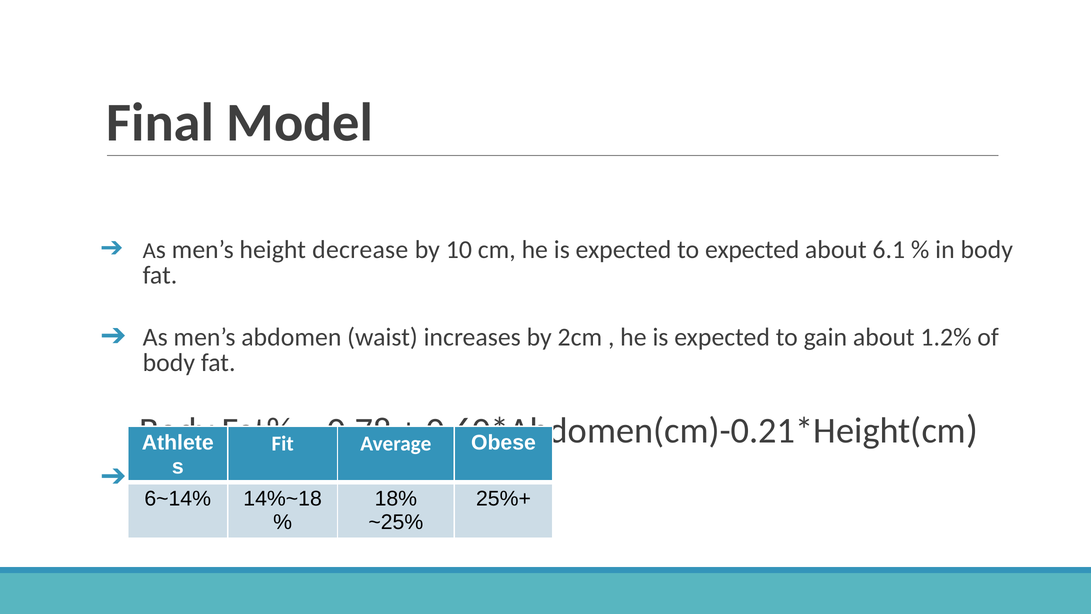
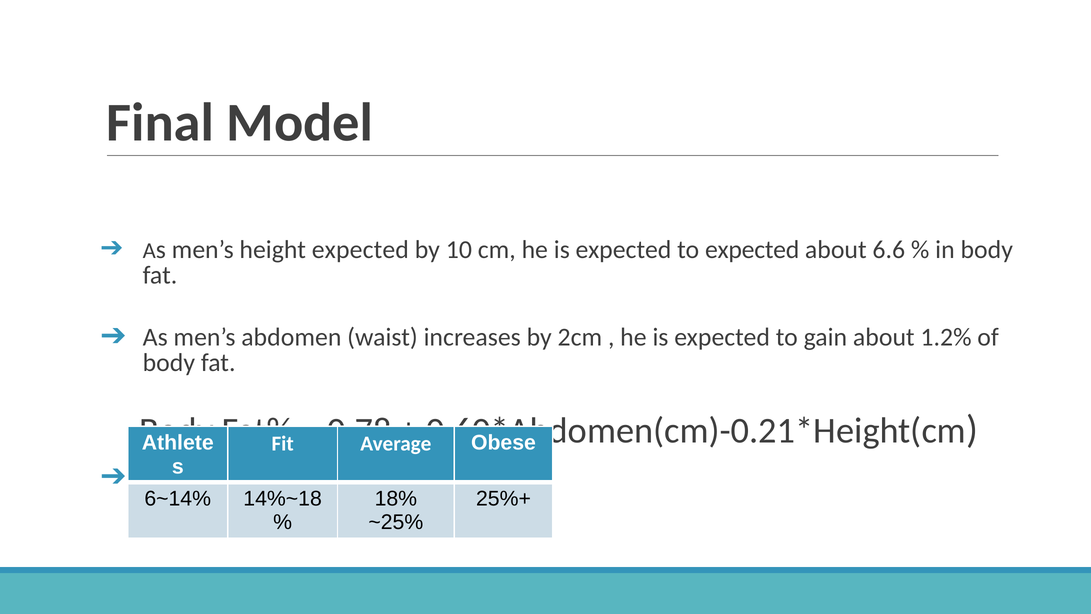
height decrease: decrease -> expected
6.1: 6.1 -> 6.6
